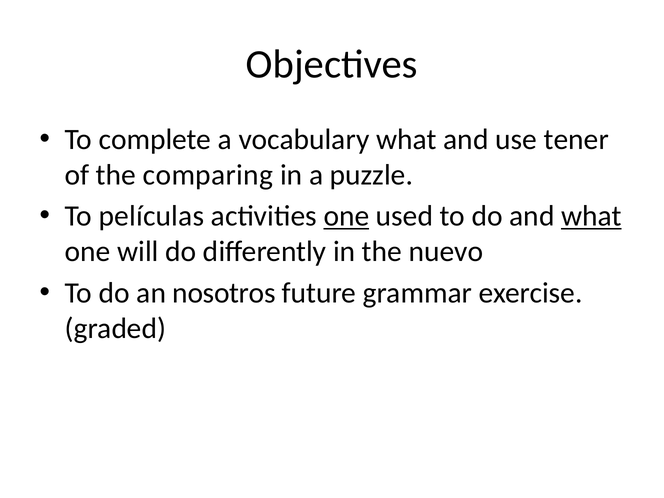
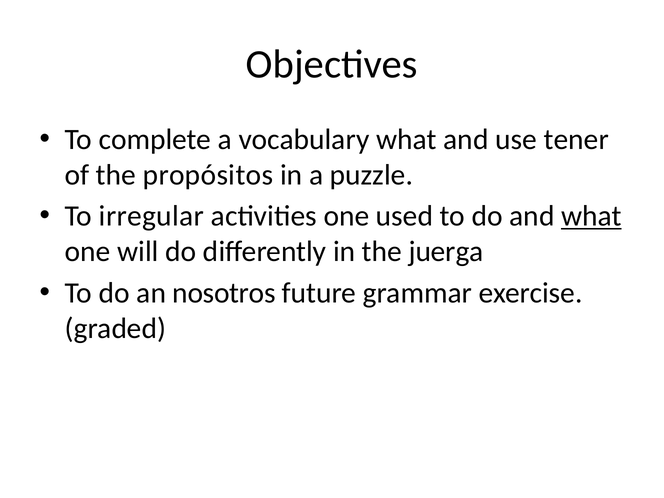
comparing: comparing -> propósitos
películas: películas -> irregular
one at (346, 216) underline: present -> none
nuevo: nuevo -> juerga
